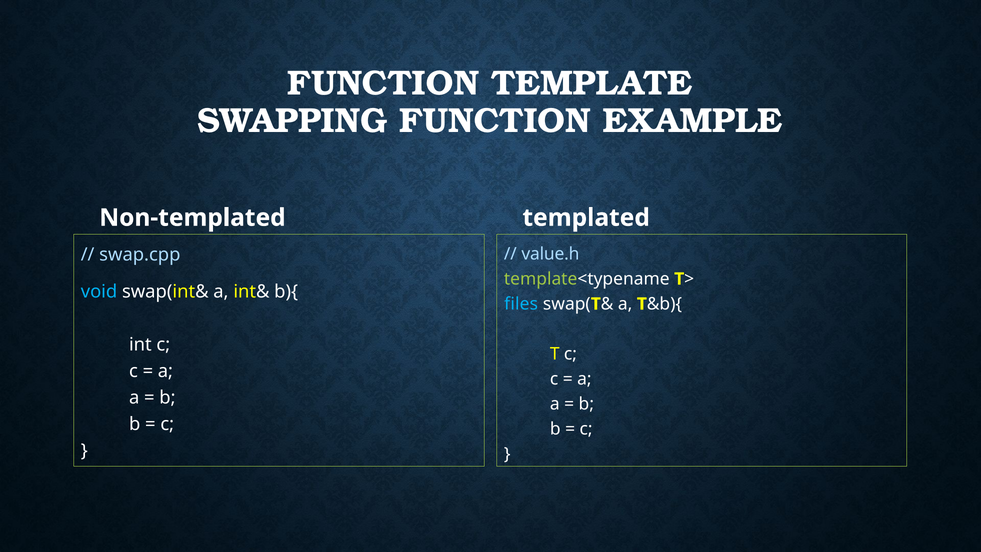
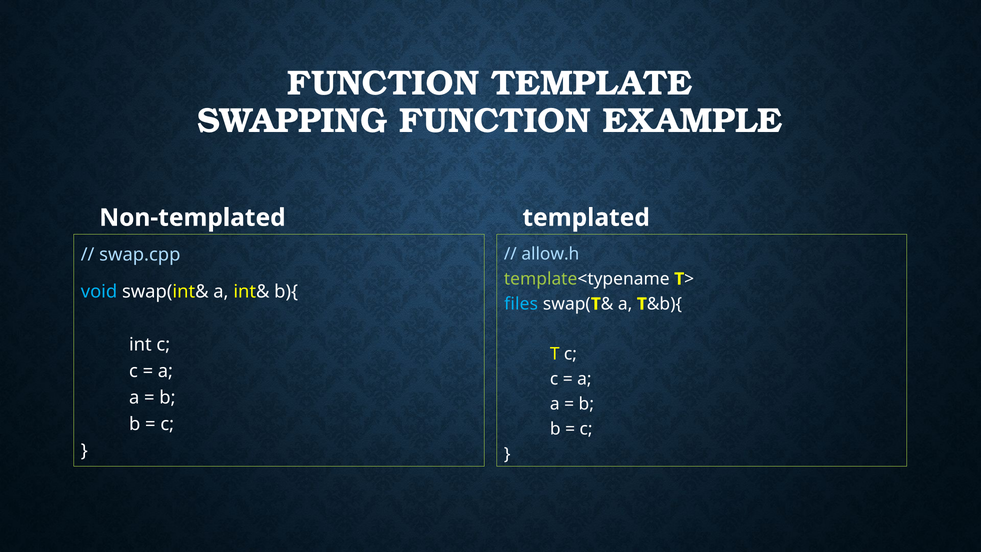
value.h: value.h -> allow.h
